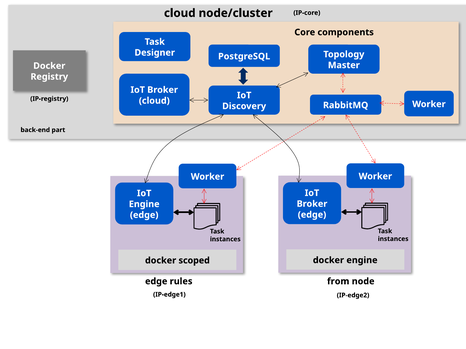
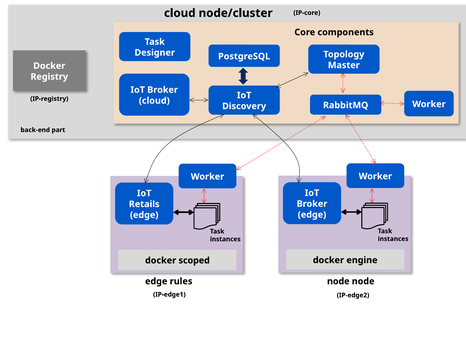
Engine at (144, 204): Engine -> Retails
from at (338, 282): from -> node
